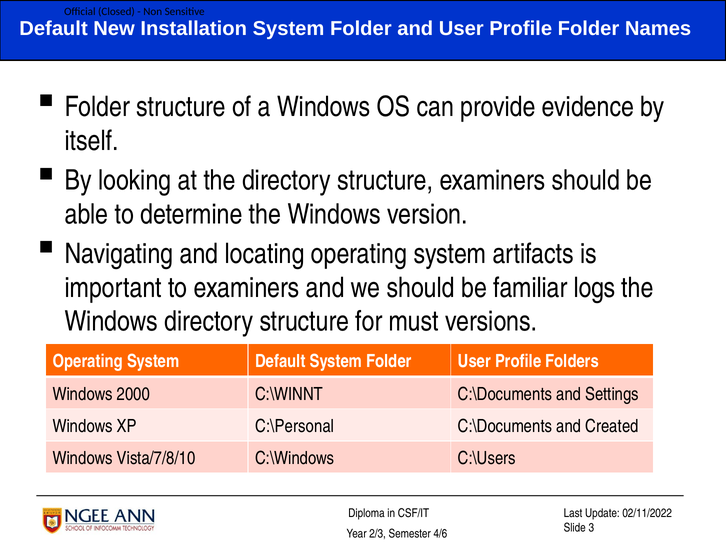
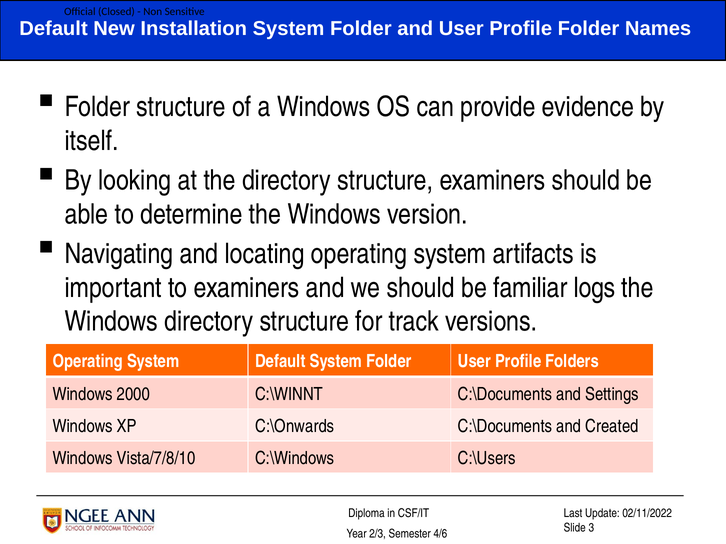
must: must -> track
C:\Personal: C:\Personal -> C:\Onwards
